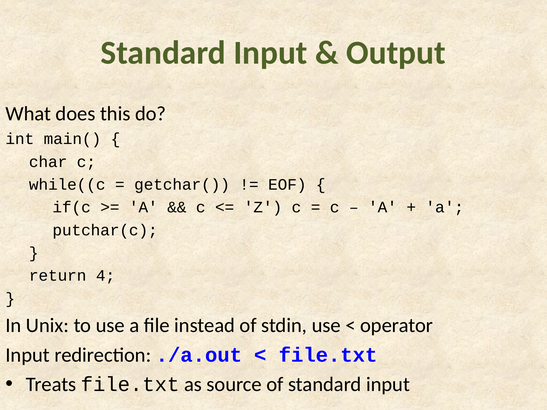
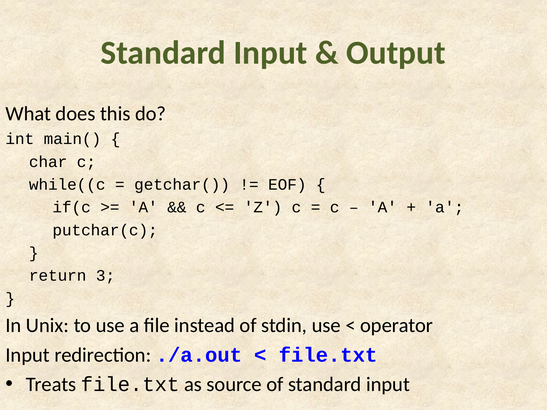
4: 4 -> 3
